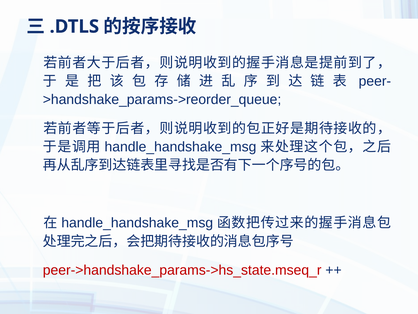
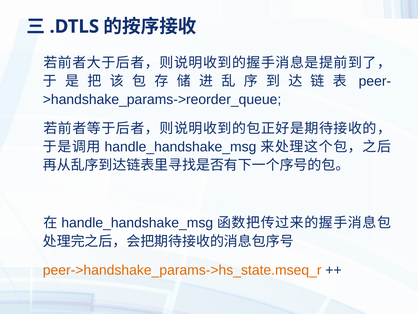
peer->handshake_params->hs_state.mseq_r colour: red -> orange
